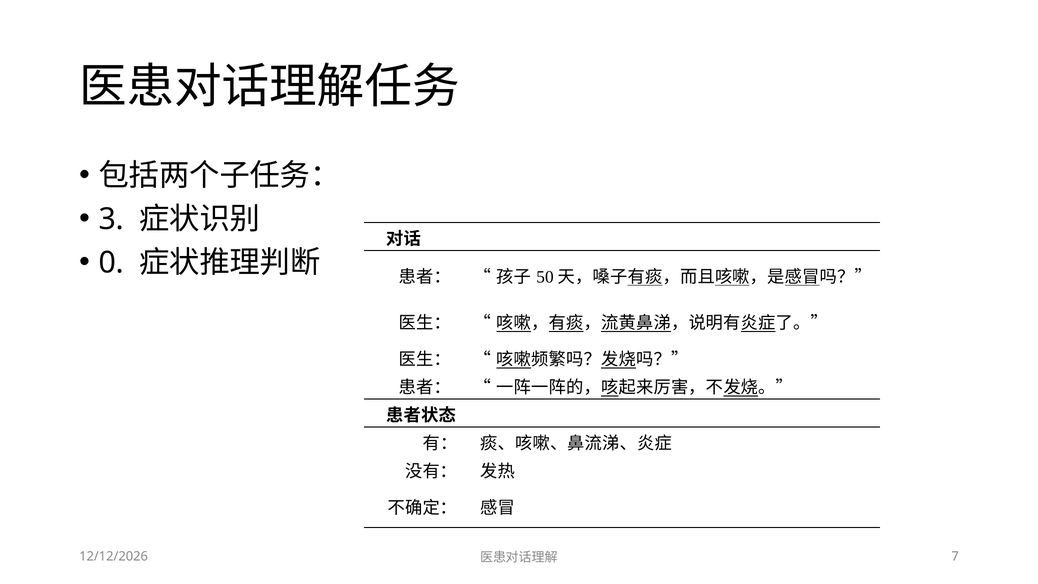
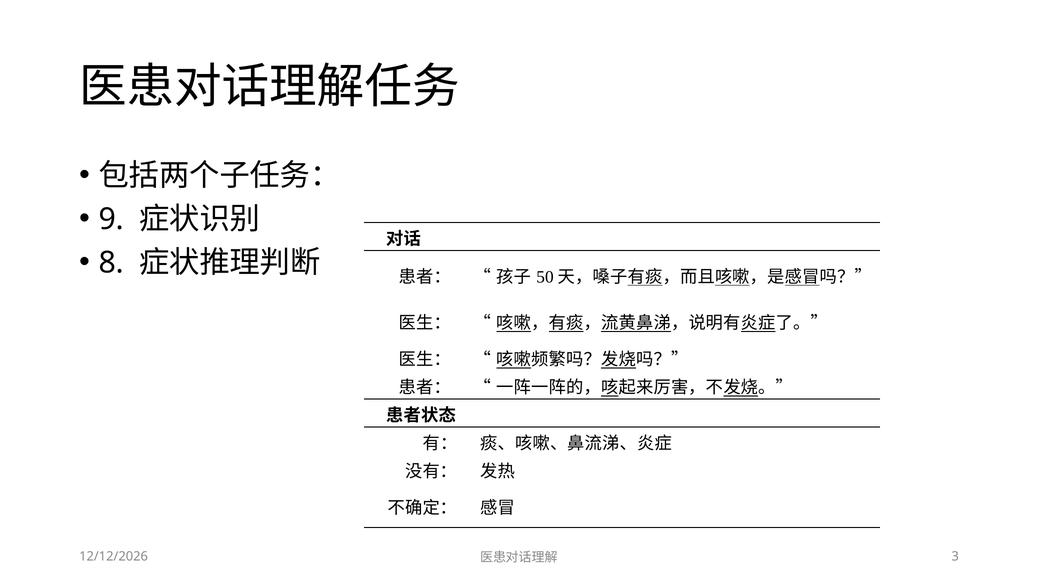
3: 3 -> 9
0: 0 -> 8
7: 7 -> 3
